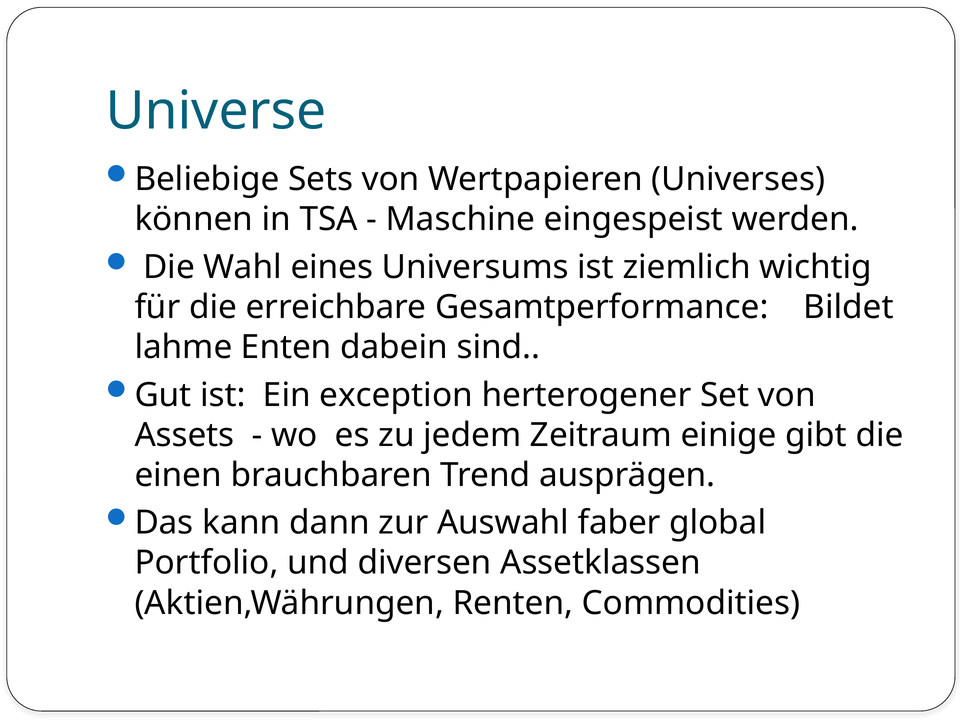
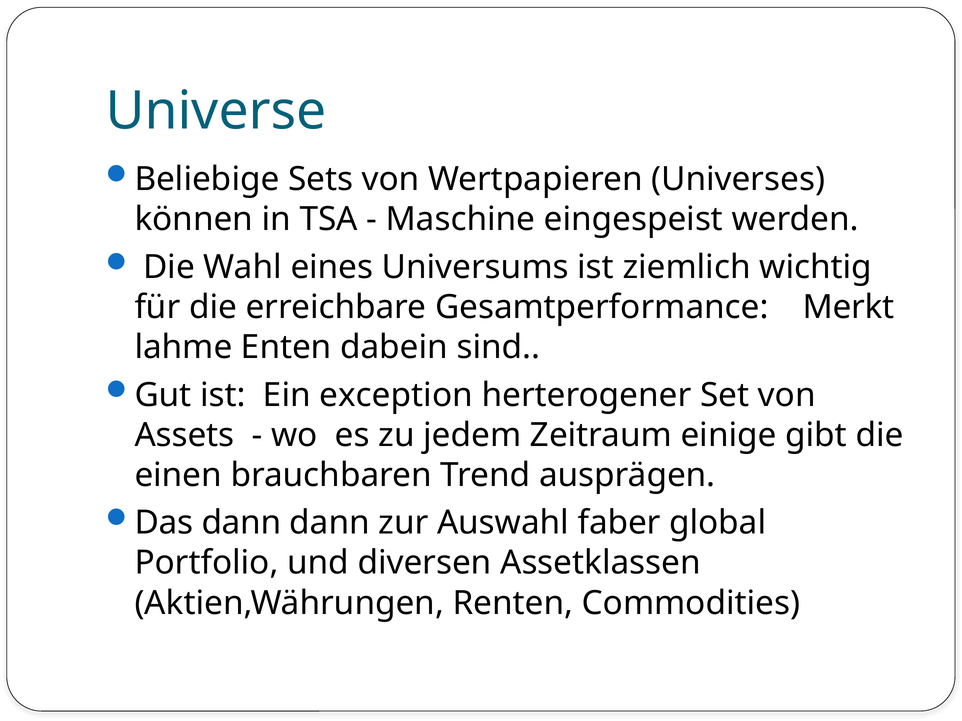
Bildet: Bildet -> Merkt
Das kann: kann -> dann
